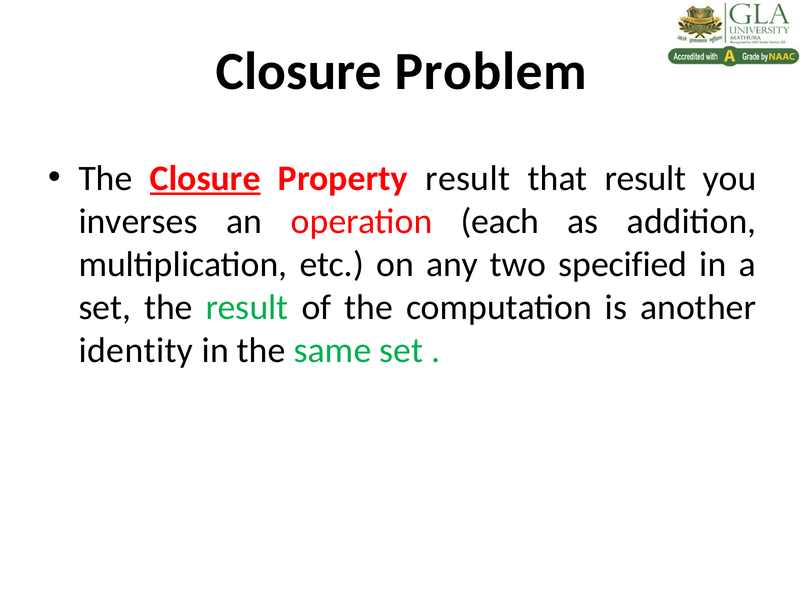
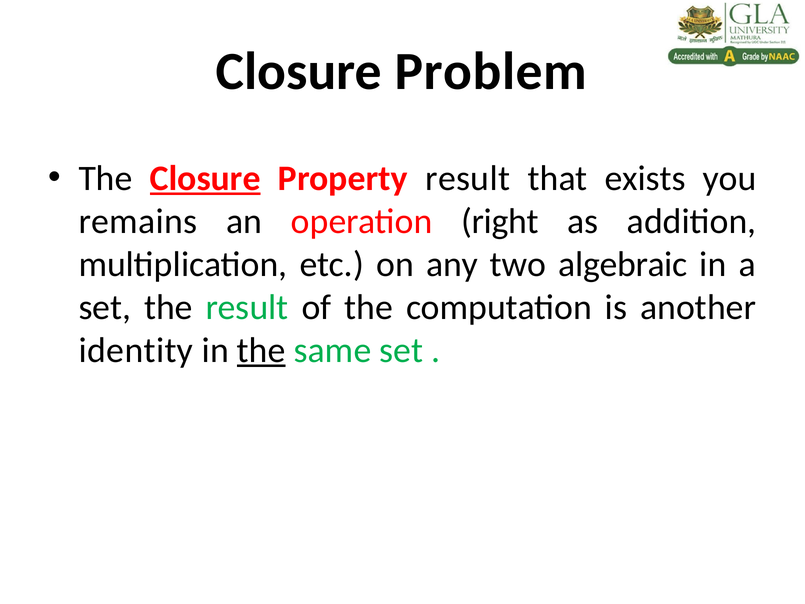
that result: result -> exists
inverses: inverses -> remains
each: each -> right
specified: specified -> algebraic
the at (261, 350) underline: none -> present
